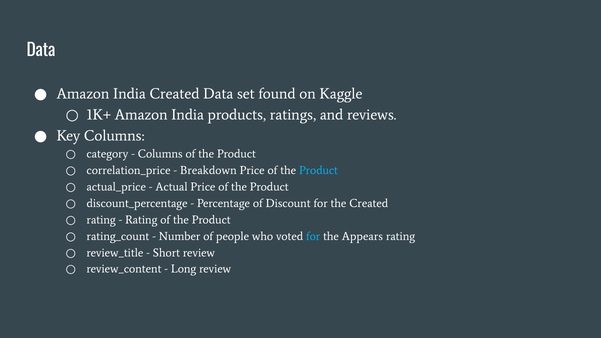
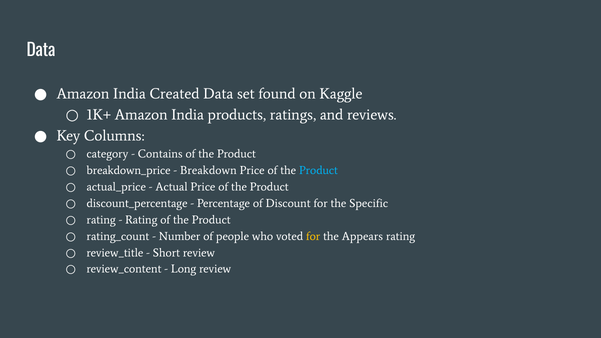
Columns at (160, 154): Columns -> Contains
correlation_price: correlation_price -> breakdown_price
the Created: Created -> Specific
for at (313, 236) colour: light blue -> yellow
